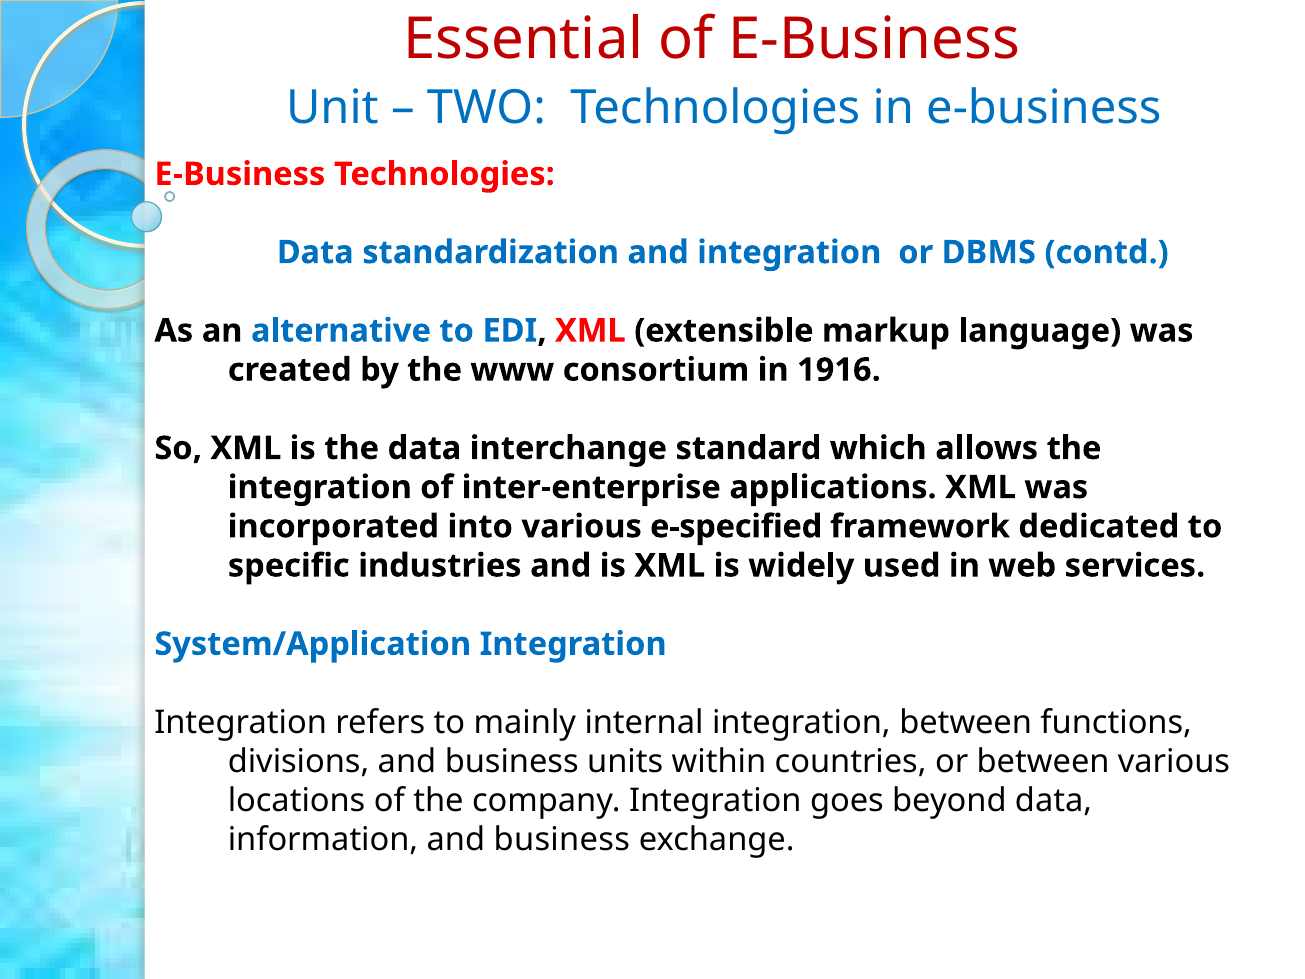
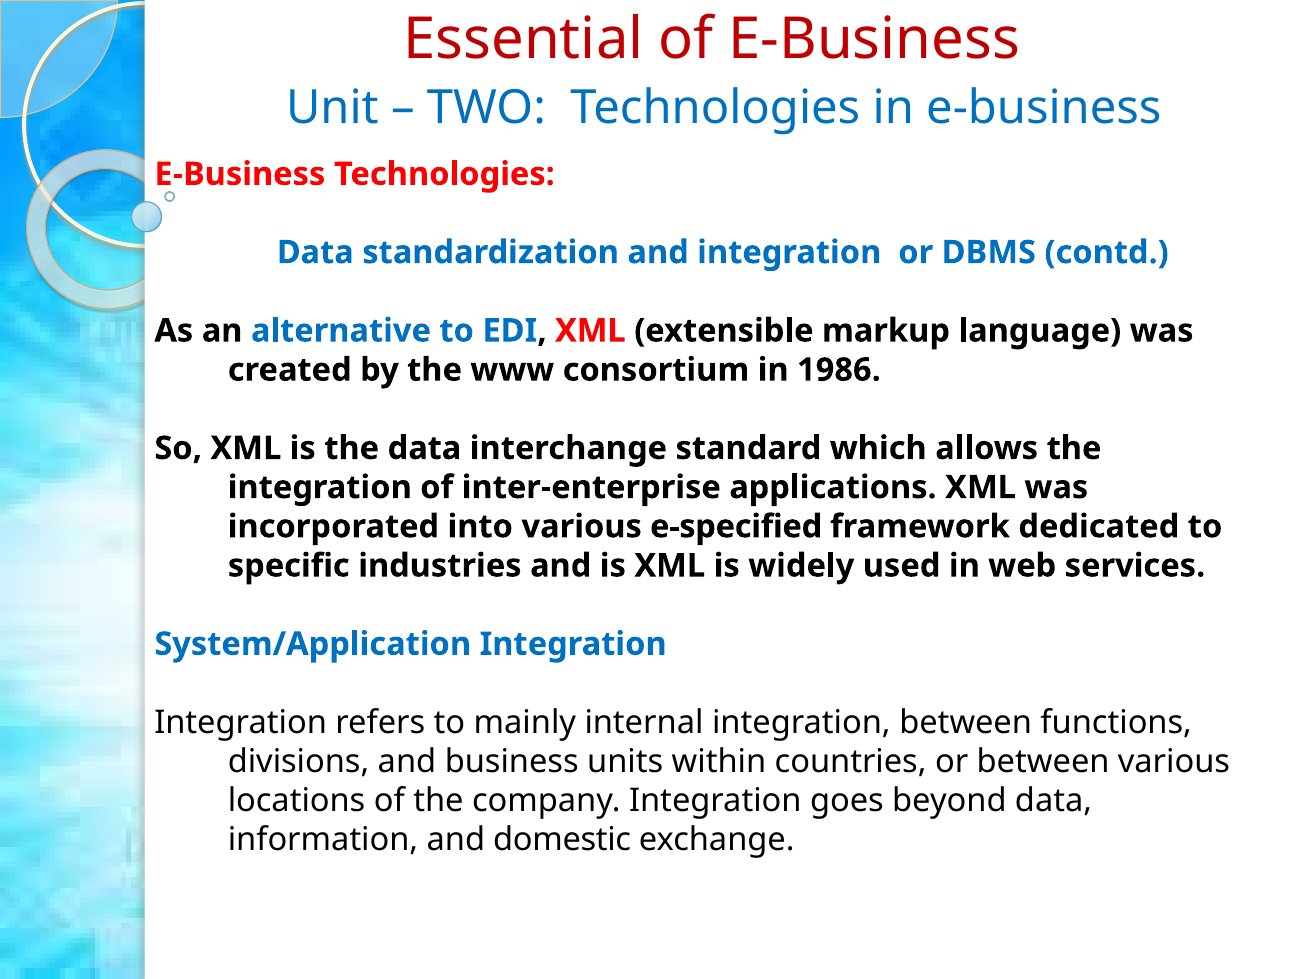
1916: 1916 -> 1986
information and business: business -> domestic
